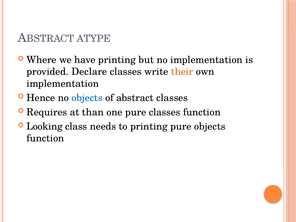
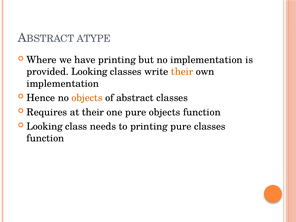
provided Declare: Declare -> Looking
objects at (87, 98) colour: blue -> orange
at than: than -> their
pure classes: classes -> objects
pure objects: objects -> classes
